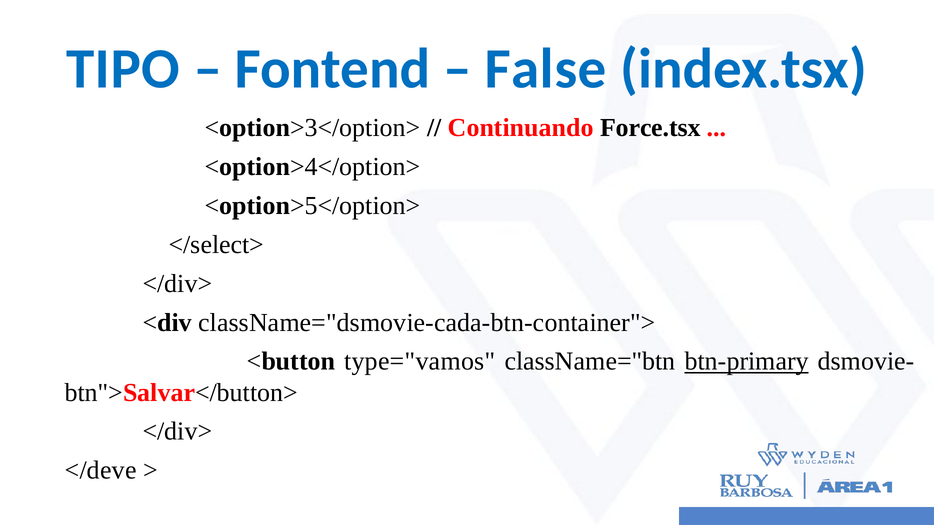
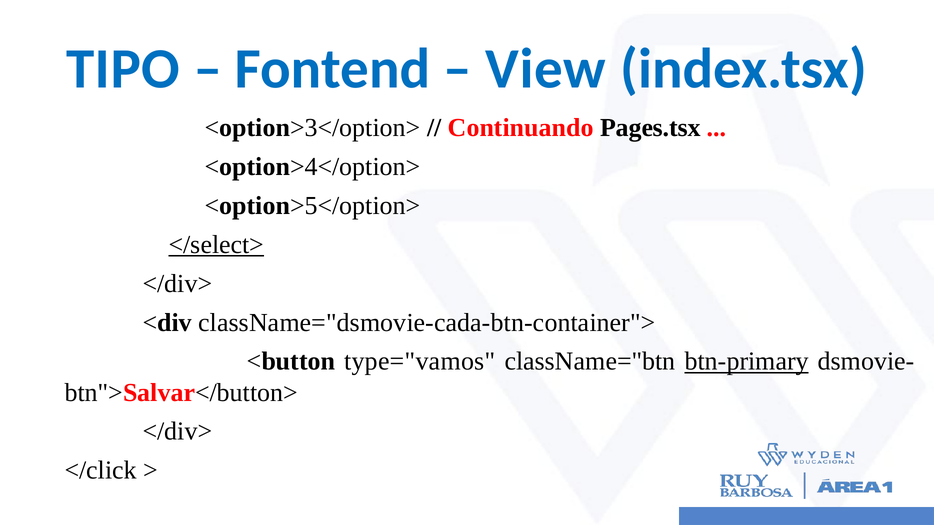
False: False -> View
Force.tsx: Force.tsx -> Pages.tsx
</select> underline: none -> present
</deve: </deve -> </click
